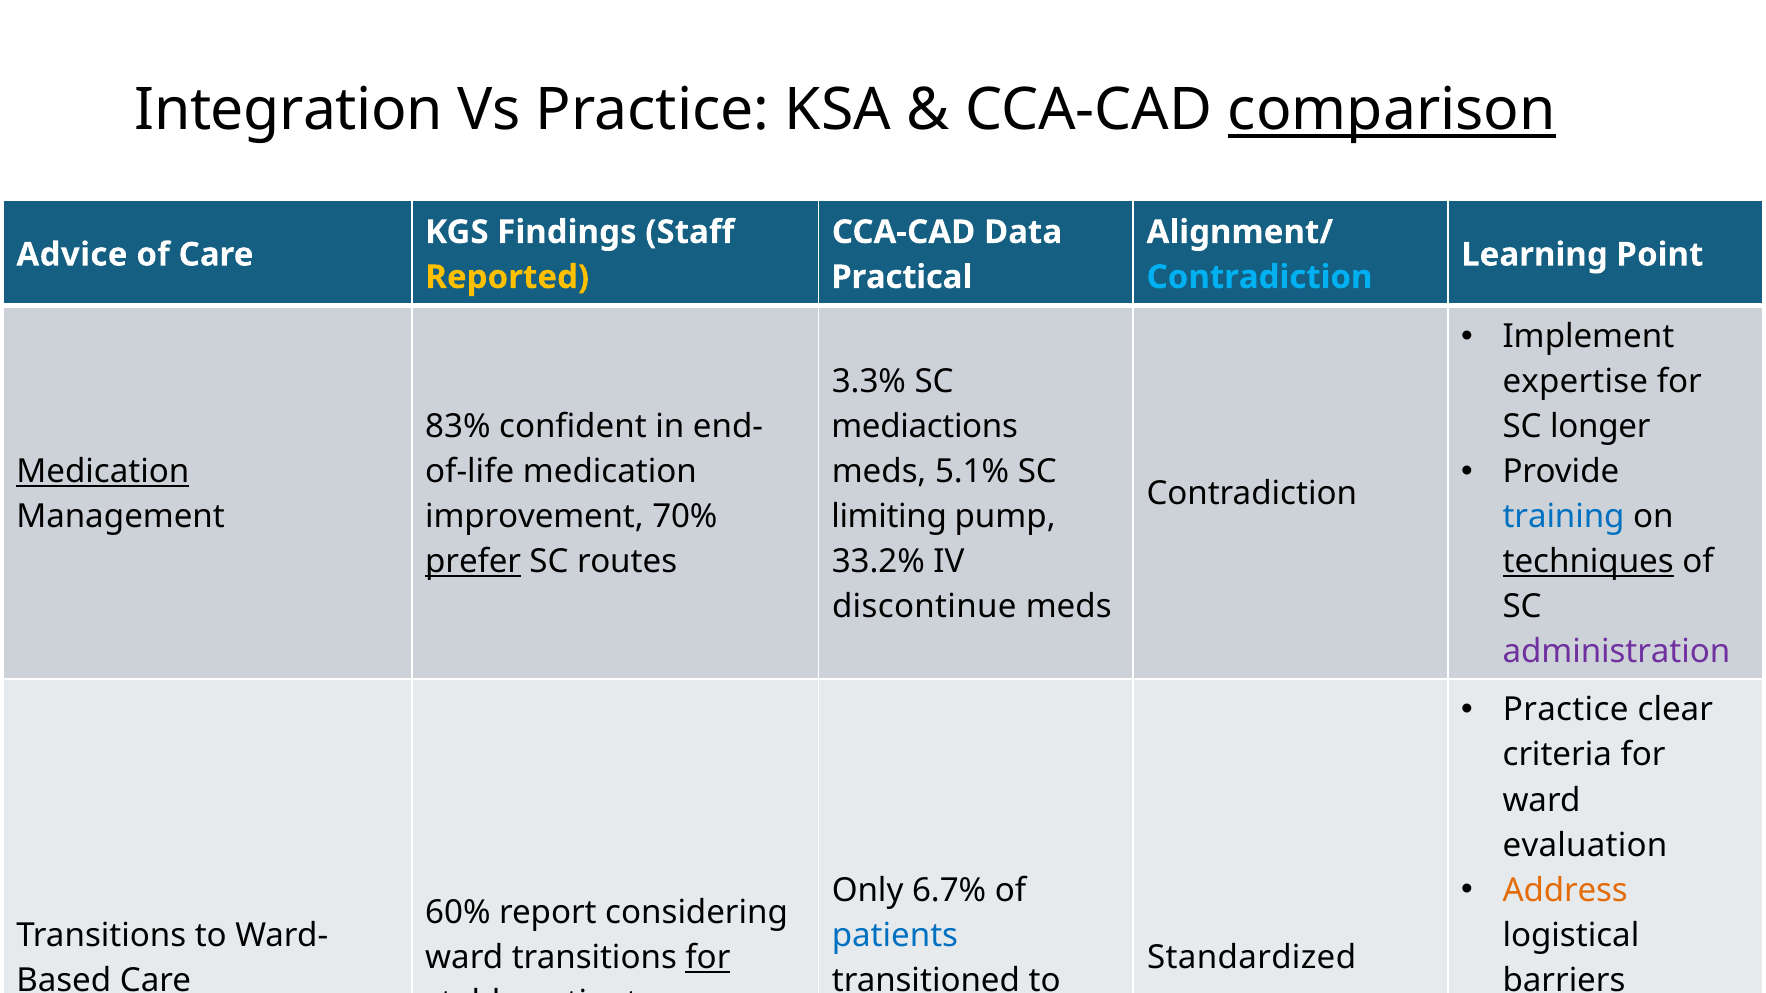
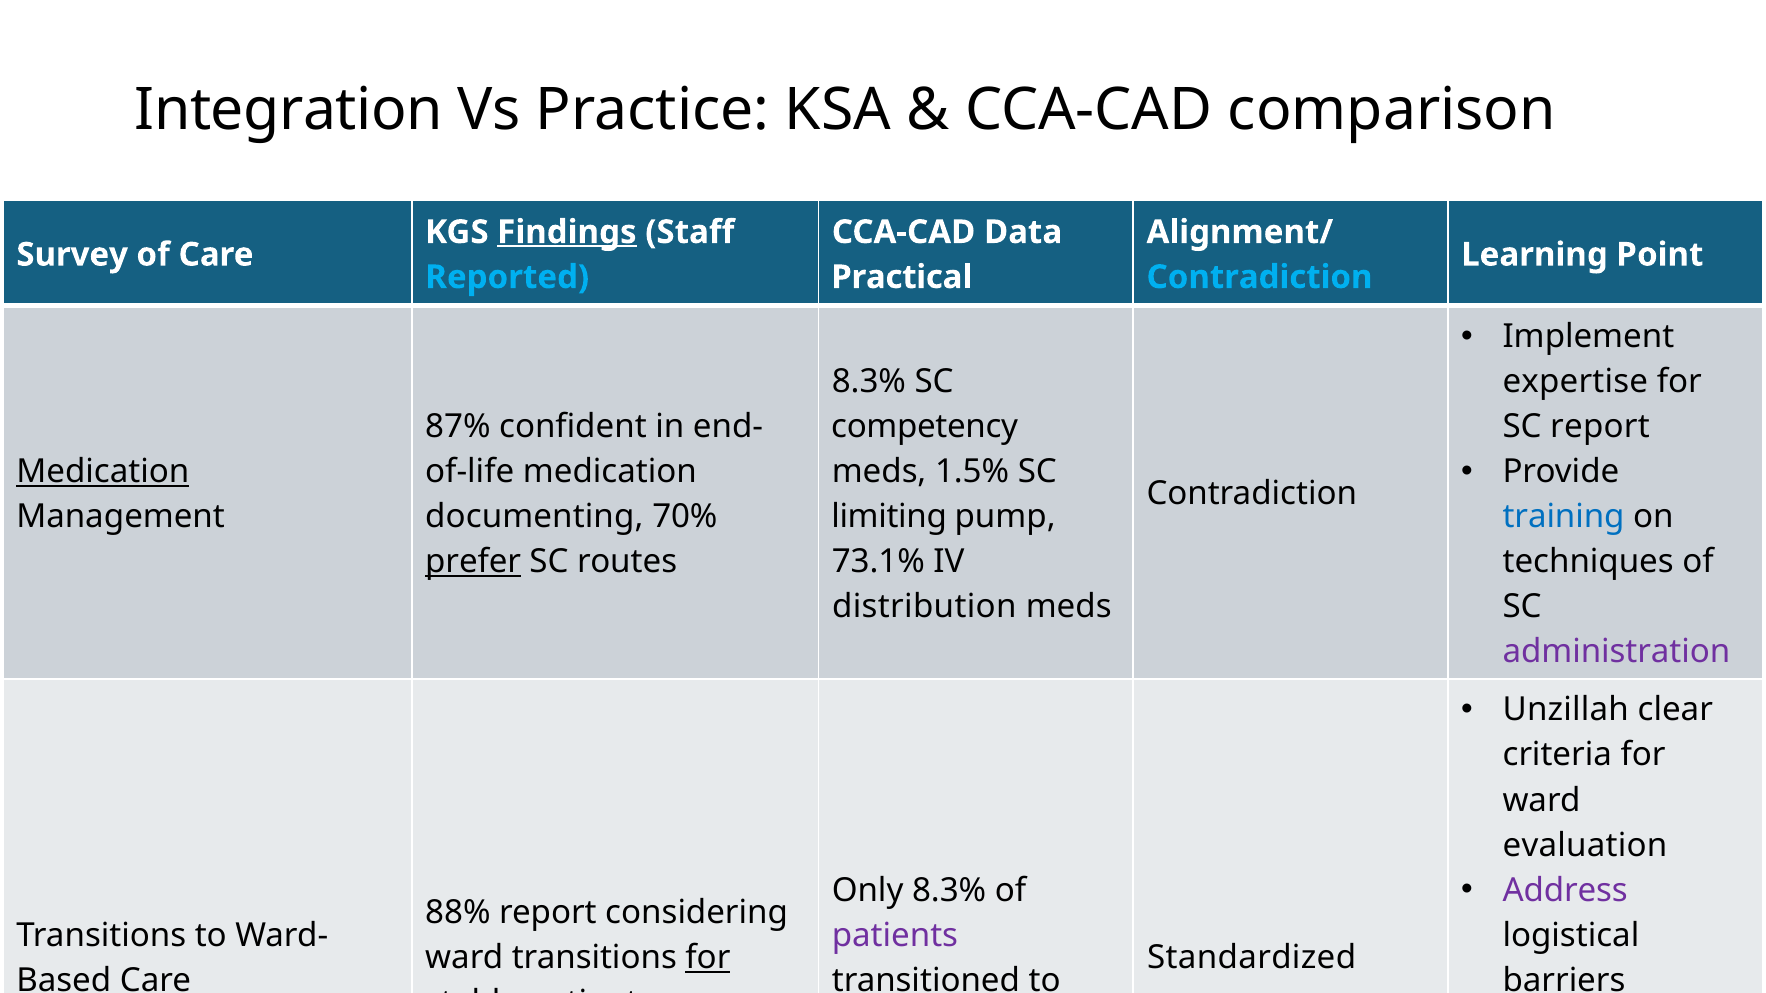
comparison underline: present -> none
Findings underline: none -> present
Advice: Advice -> Survey
Reported colour: yellow -> light blue
3.3% at (869, 382): 3.3% -> 8.3%
83%: 83% -> 87%
mediactions: mediactions -> competency
SC longer: longer -> report
5.1%: 5.1% -> 1.5%
improvement: improvement -> documenting
33.2%: 33.2% -> 73.1%
techniques underline: present -> none
discontinue: discontinue -> distribution
Practice at (1566, 710): Practice -> Unzillah
Address colour: orange -> purple
Only 6.7%: 6.7% -> 8.3%
60%: 60% -> 88%
patients at (895, 936) colour: blue -> purple
